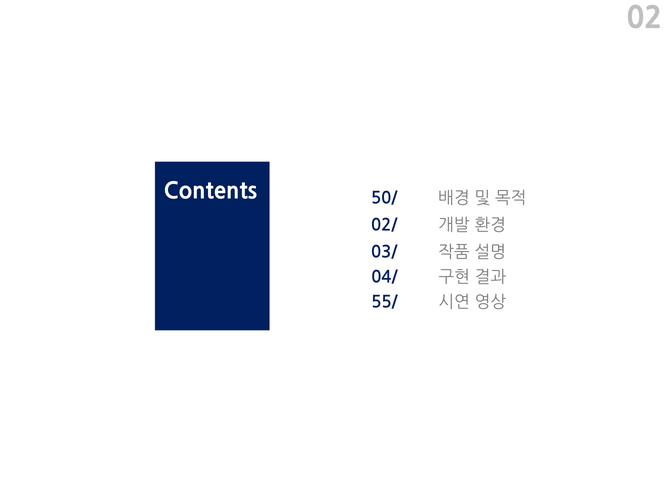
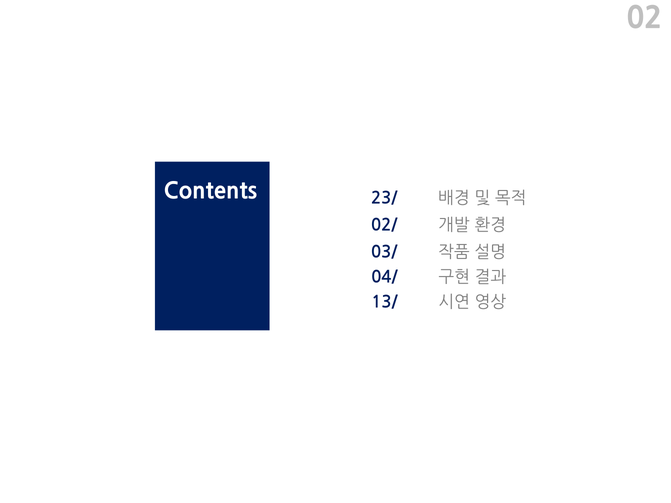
50/: 50/ -> 23/
55/: 55/ -> 13/
